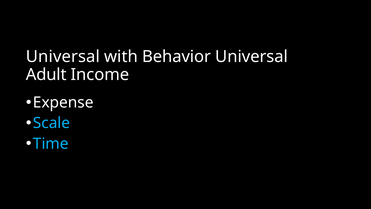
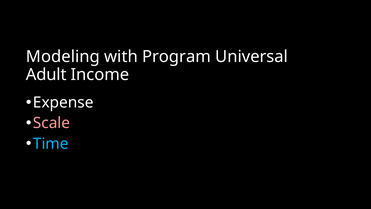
Universal at (63, 57): Universal -> Modeling
Behavior: Behavior -> Program
Scale colour: light blue -> pink
